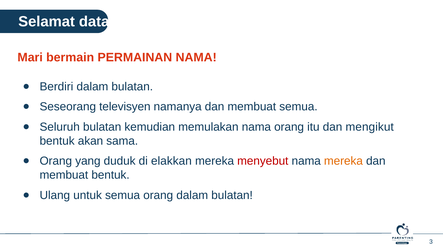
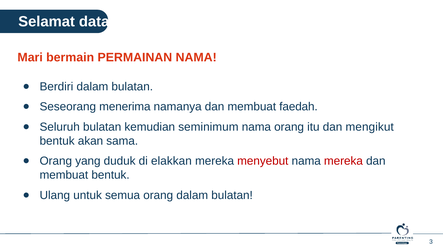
televisyen: televisyen -> menerima
membuat semua: semua -> faedah
memulakan: memulakan -> seminimum
mereka at (343, 161) colour: orange -> red
